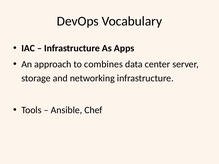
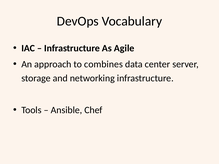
Apps: Apps -> Agile
